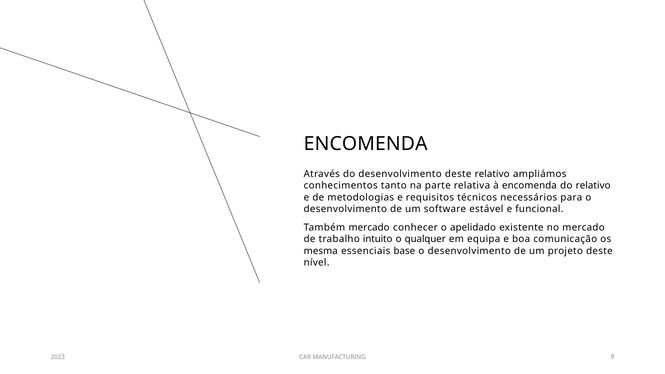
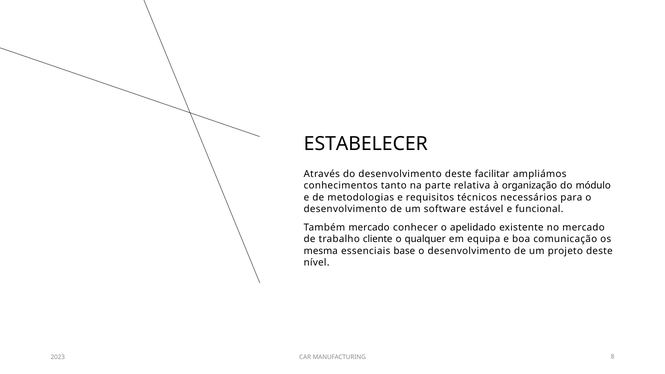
ENCOMENDA at (366, 144): ENCOMENDA -> ESTABELECER
deste relativo: relativo -> facilitar
à encomenda: encomenda -> organização
do relativo: relativo -> módulo
intuito: intuito -> cliente
